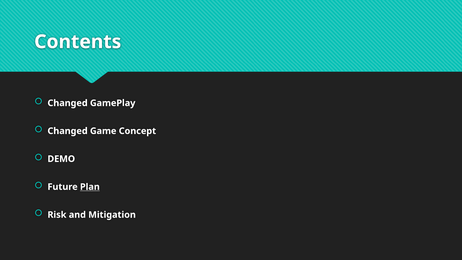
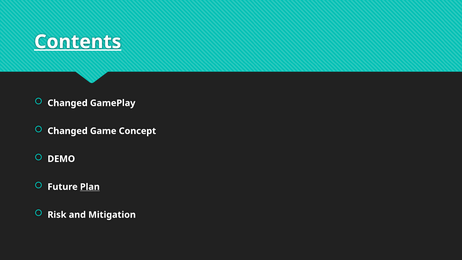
Contents underline: none -> present
